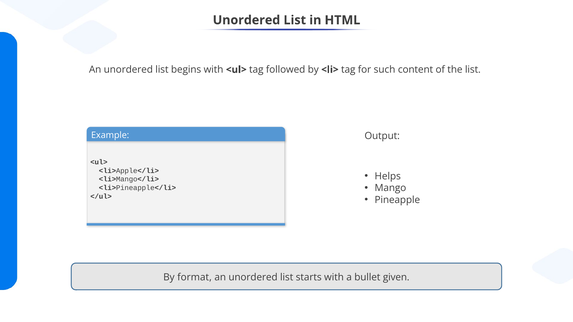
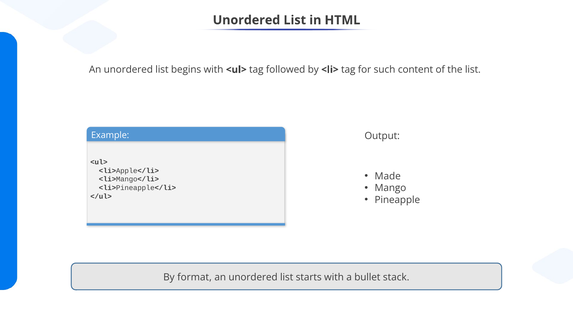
Helps: Helps -> Made
given: given -> stack
